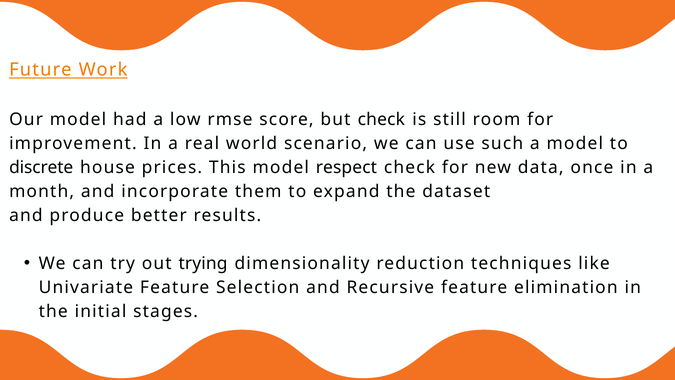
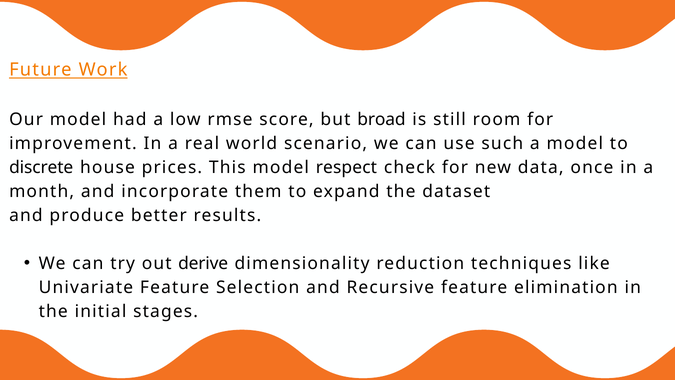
but check: check -> broad
trying: trying -> derive
